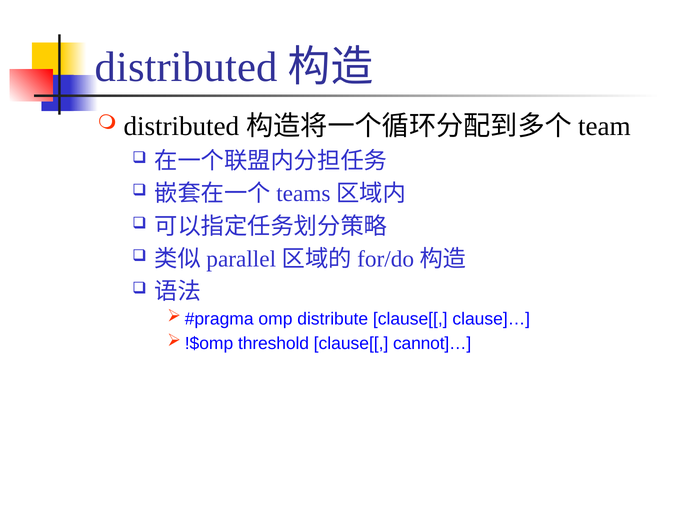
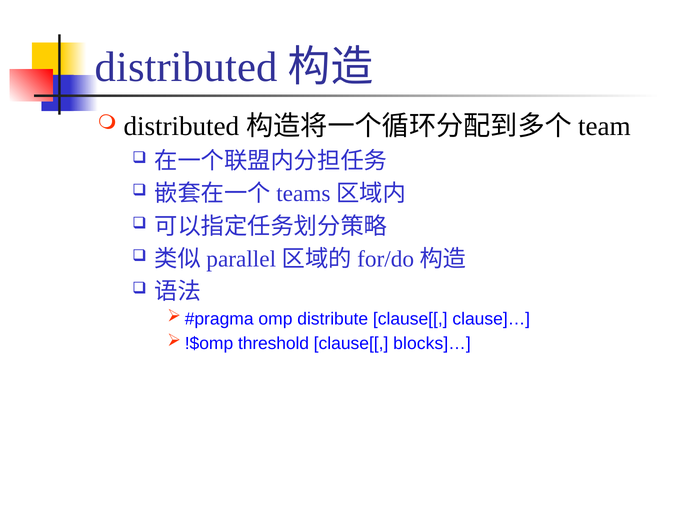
cannot]…: cannot]… -> blocks]…
